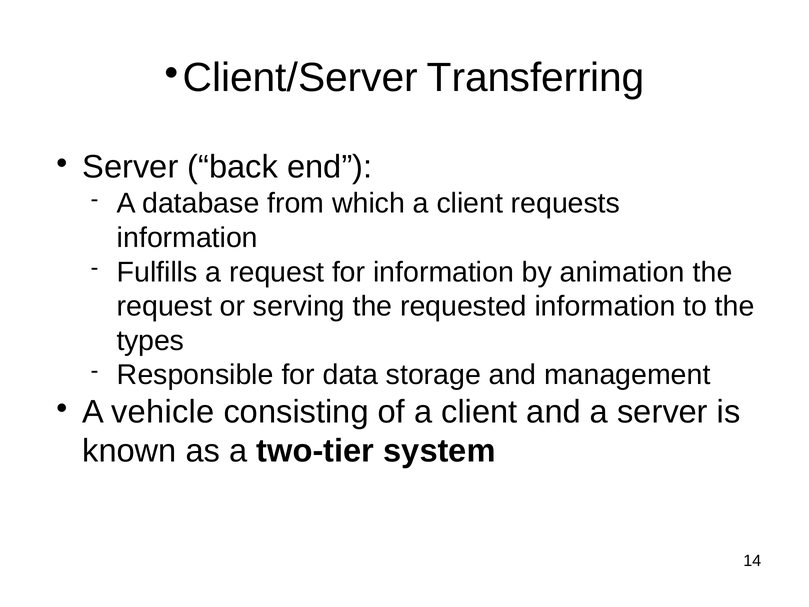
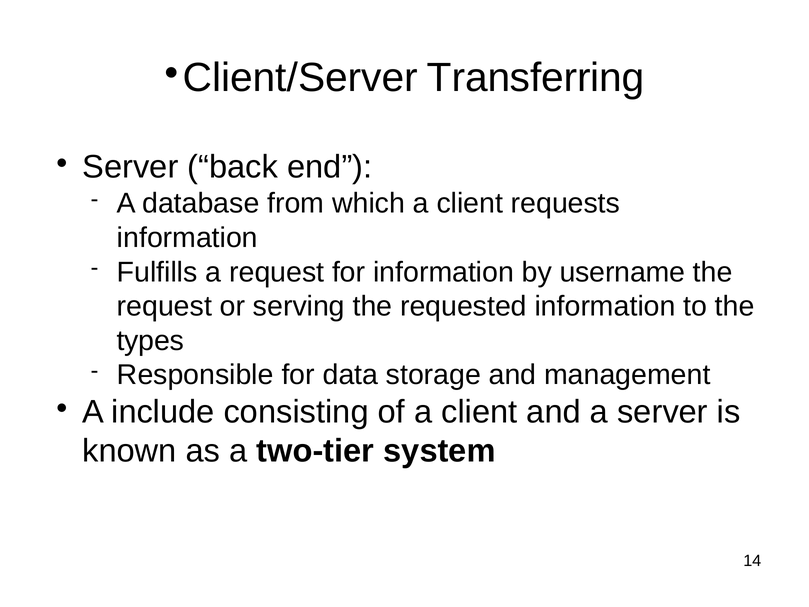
animation: animation -> username
vehicle: vehicle -> include
